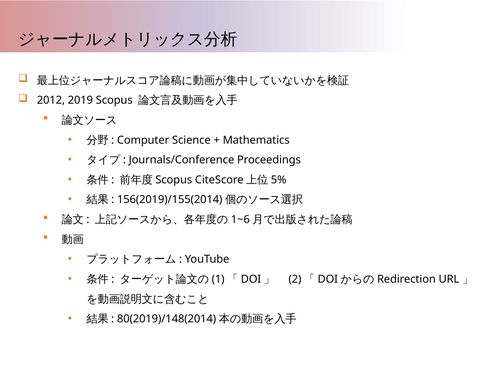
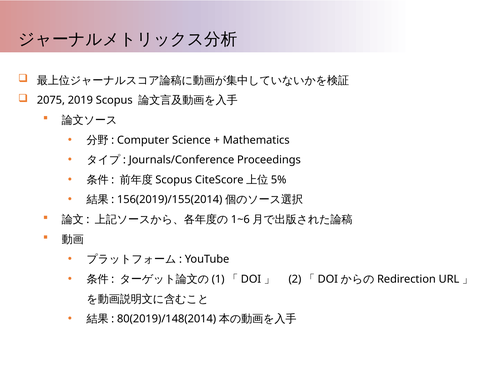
2012: 2012 -> 2075
